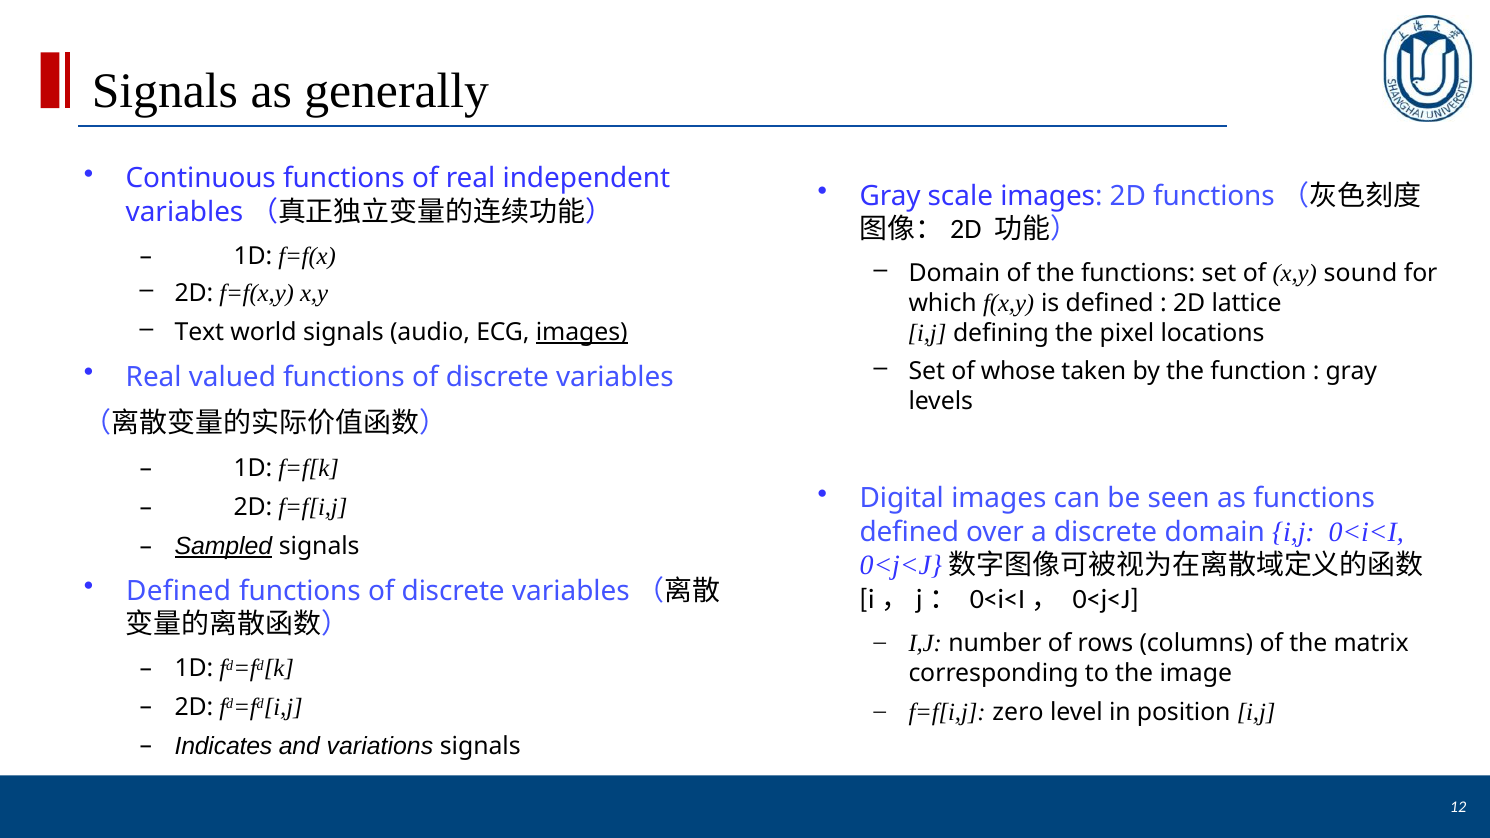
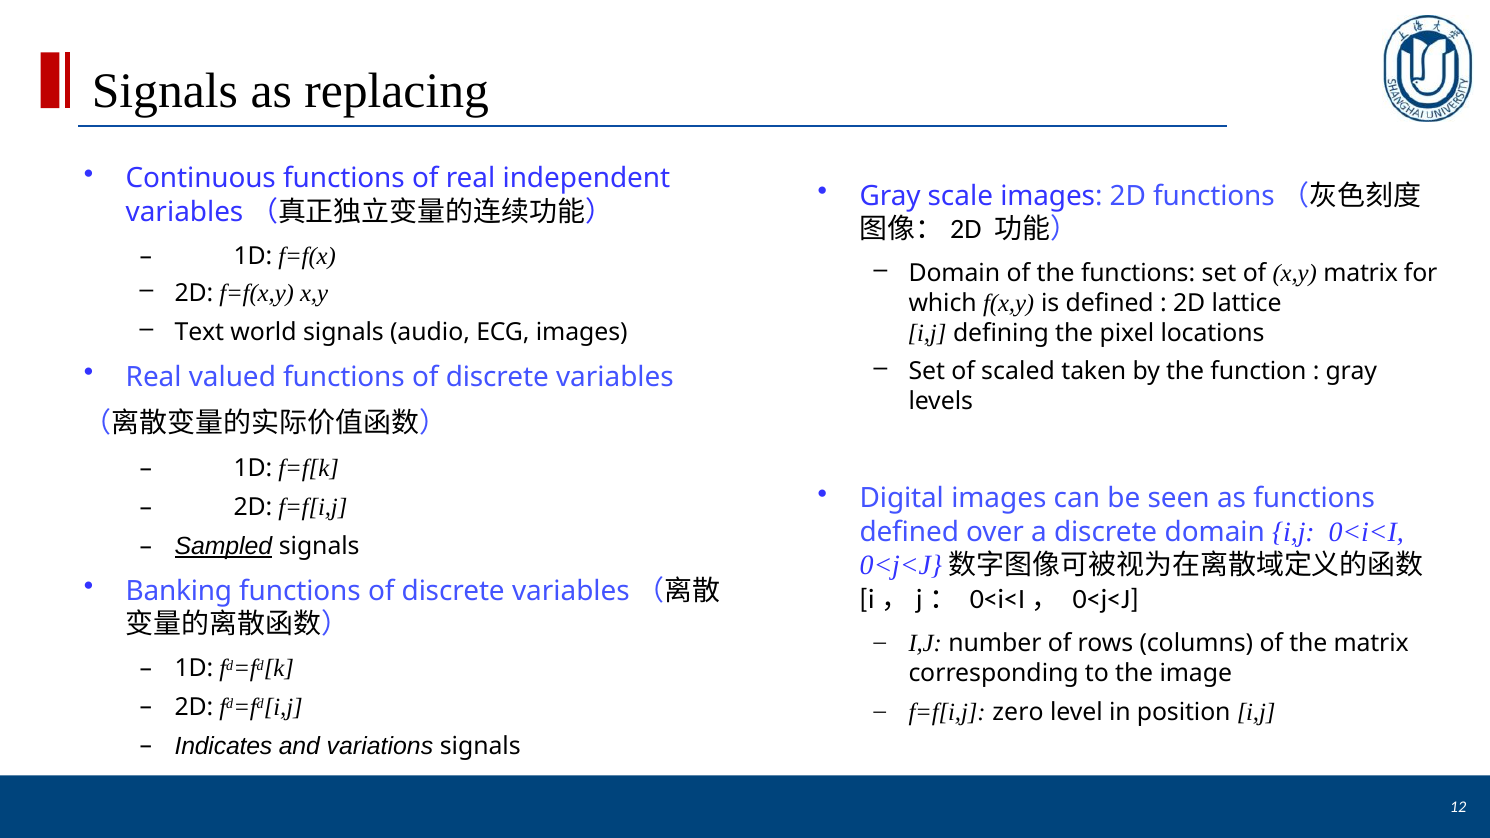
generally: generally -> replacing
x,y sound: sound -> matrix
images at (582, 332) underline: present -> none
whose: whose -> scaled
Defined at (179, 591): Defined -> Banking
